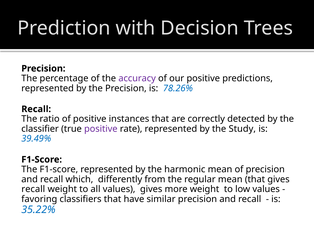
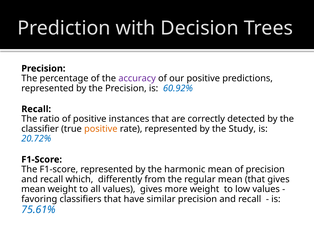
78.26%: 78.26% -> 60.92%
positive at (101, 129) colour: purple -> orange
39.49%: 39.49% -> 20.72%
recall at (33, 190): recall -> mean
35.22%: 35.22% -> 75.61%
